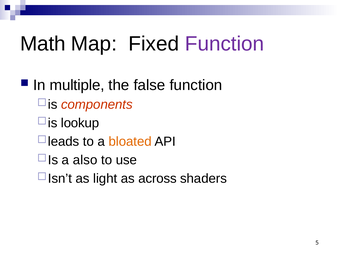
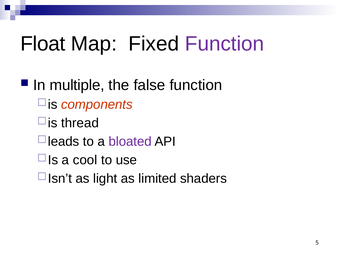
Math: Math -> Float
lookup: lookup -> thread
bloated colour: orange -> purple
also: also -> cool
across: across -> limited
